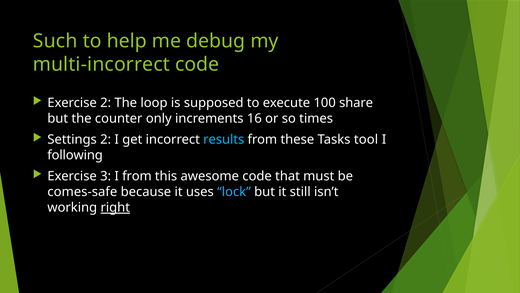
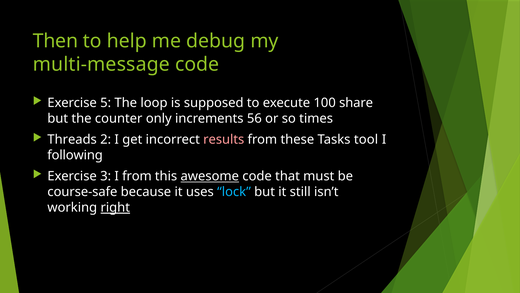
Such: Such -> Then
multi-incorrect: multi-incorrect -> multi-message
Exercise 2: 2 -> 5
16: 16 -> 56
Settings: Settings -> Threads
results colour: light blue -> pink
awesome underline: none -> present
comes-safe: comes-safe -> course-safe
